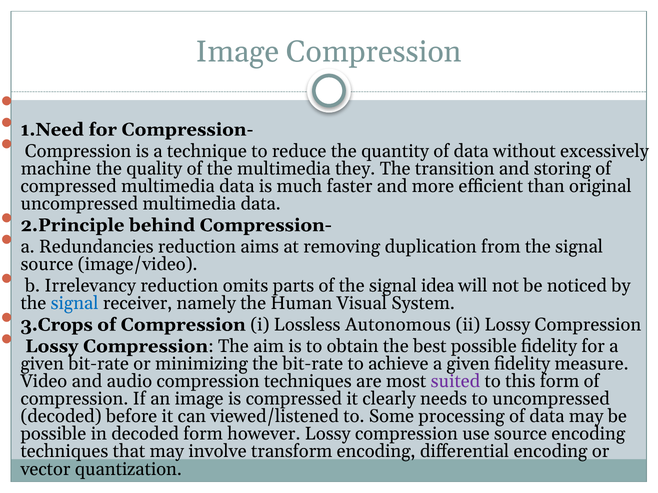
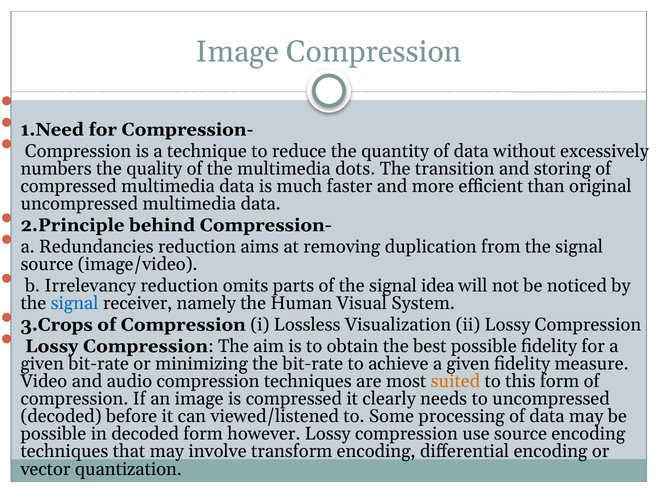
machine: machine -> numbers
they: they -> dots
Autonomous: Autonomous -> Visualization
suited colour: purple -> orange
